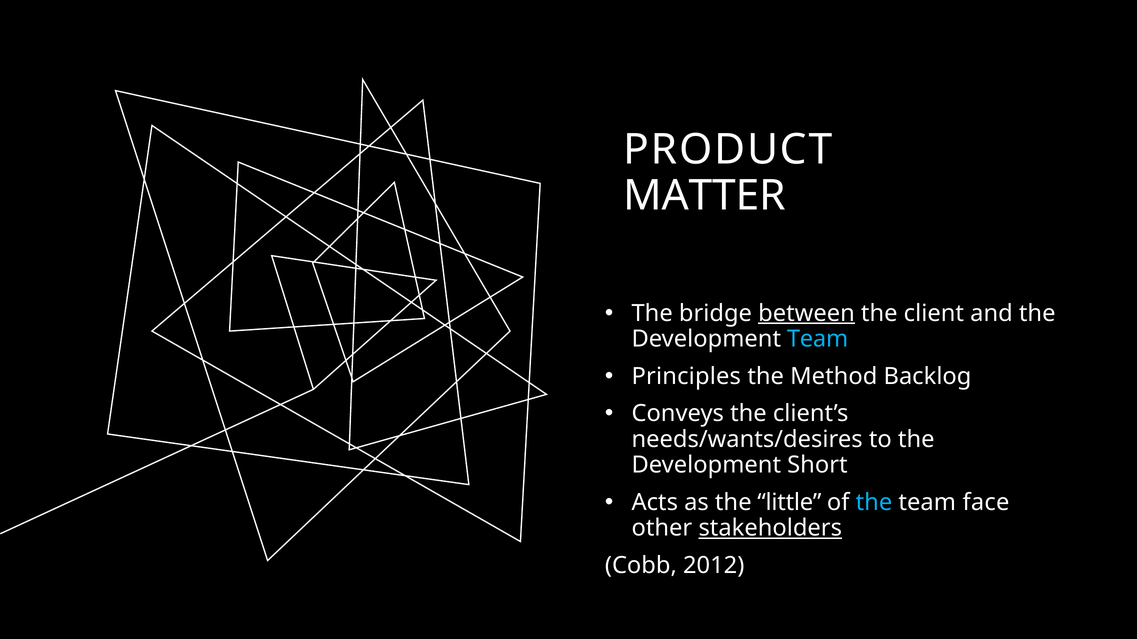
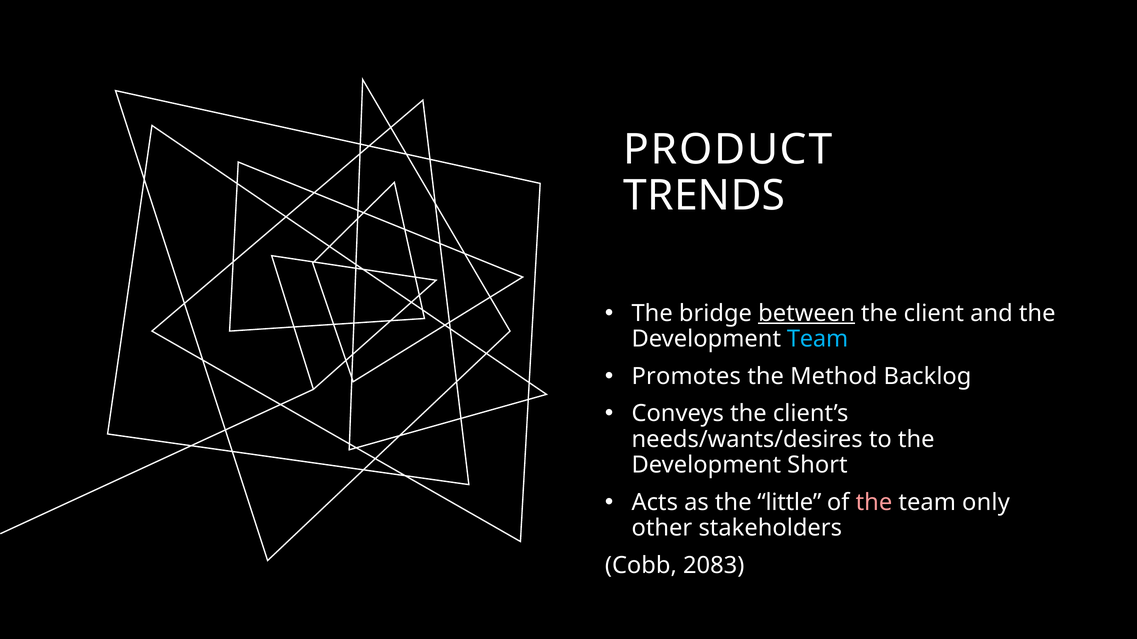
MATTER: MATTER -> TRENDS
Principles: Principles -> Promotes
the at (874, 503) colour: light blue -> pink
face: face -> only
stakeholders underline: present -> none
2012: 2012 -> 2083
